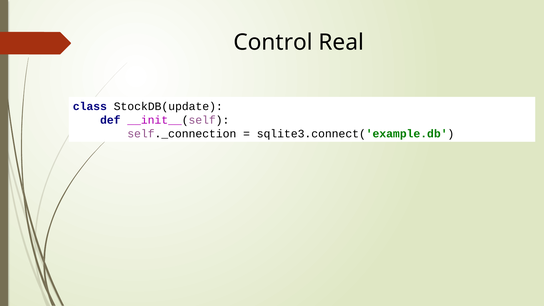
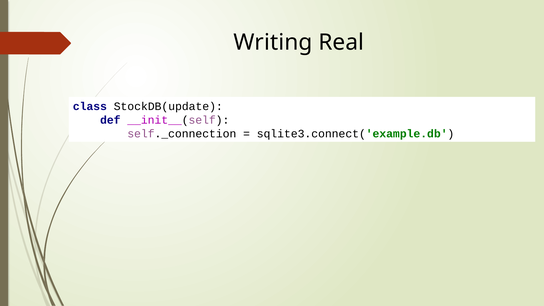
Control: Control -> Writing
